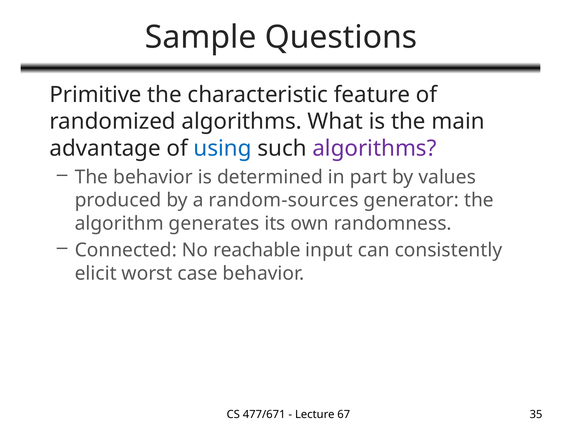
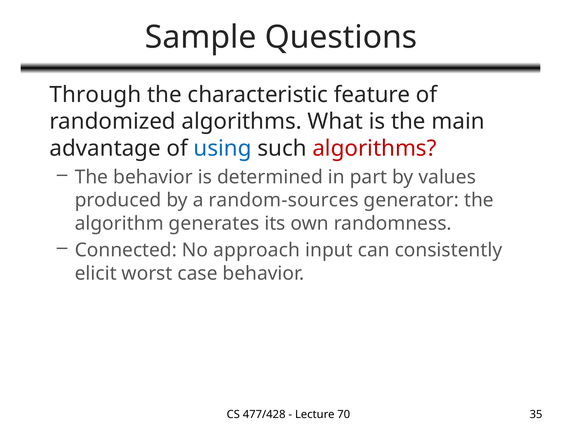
Primitive: Primitive -> Through
algorithms at (374, 148) colour: purple -> red
reachable: reachable -> approach
477/671: 477/671 -> 477/428
67: 67 -> 70
